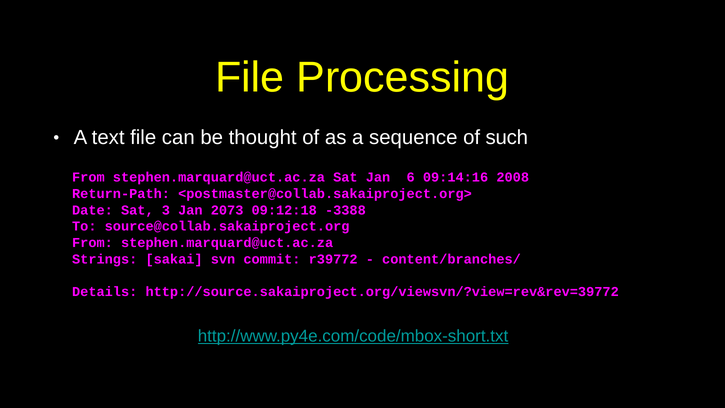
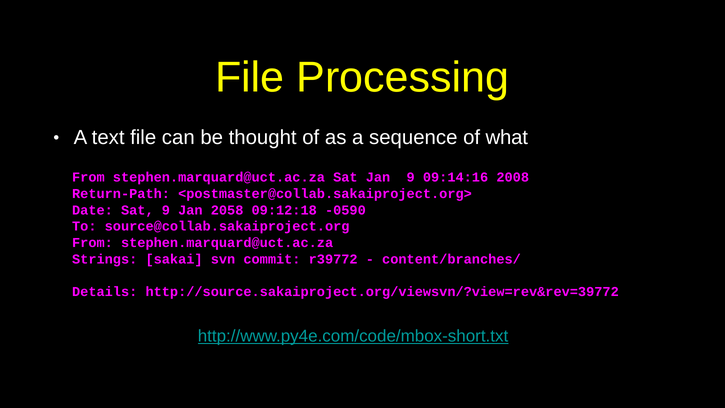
such: such -> what
Jan 6: 6 -> 9
Sat 3: 3 -> 9
2073: 2073 -> 2058
-3388: -3388 -> -0590
